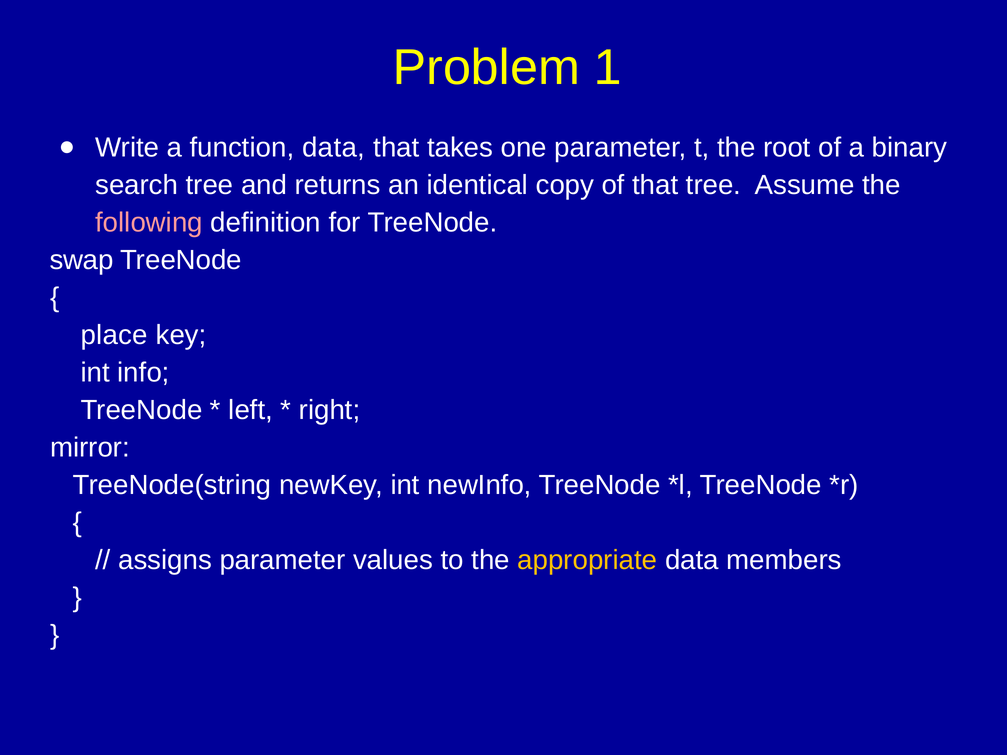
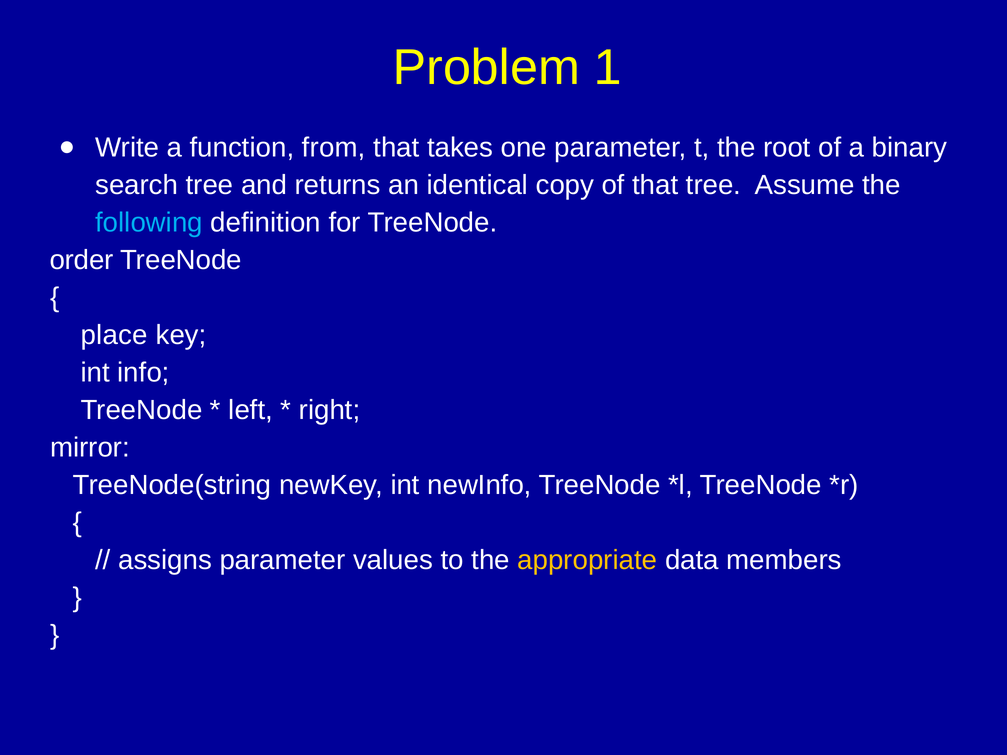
function data: data -> from
following colour: pink -> light blue
swap: swap -> order
